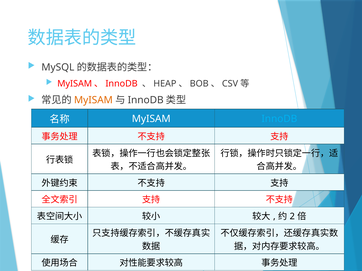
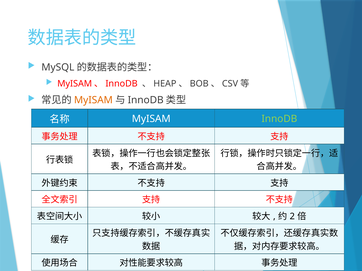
InnoDB at (279, 119) colour: light blue -> light green
